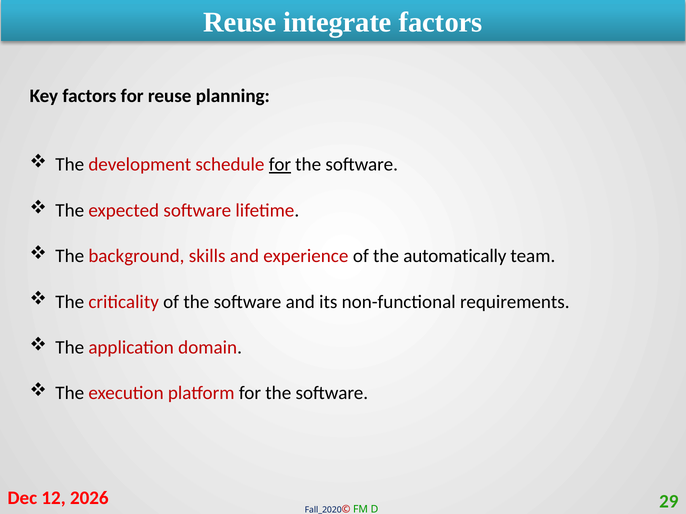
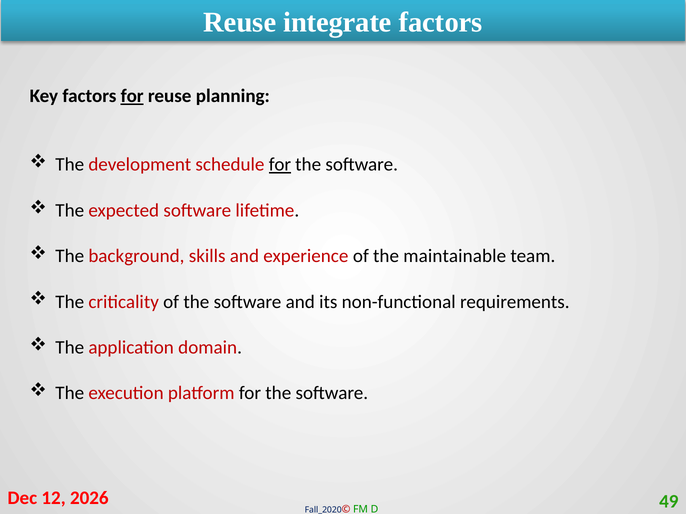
for at (132, 96) underline: none -> present
automatically: automatically -> maintainable
29: 29 -> 49
